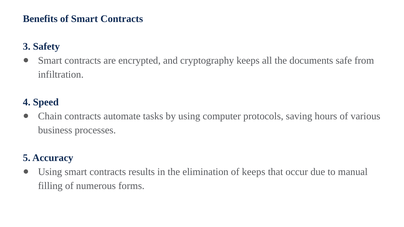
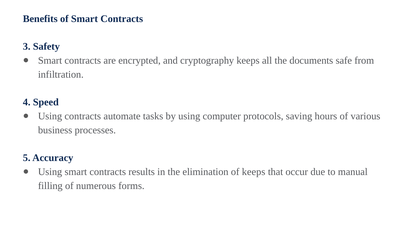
Chain at (50, 116): Chain -> Using
